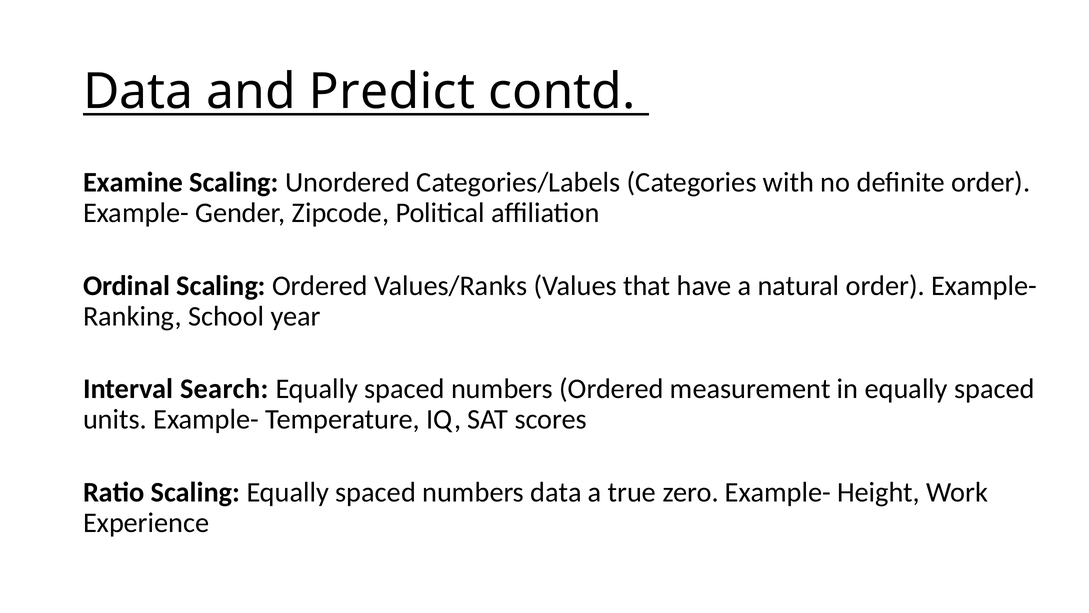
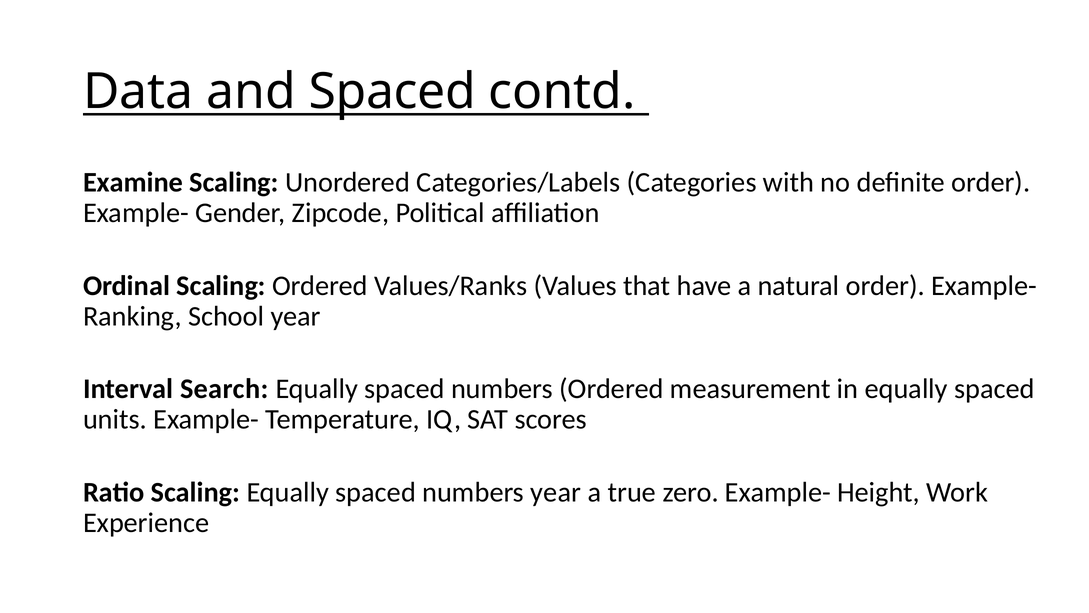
and Predict: Predict -> Spaced
numbers data: data -> year
